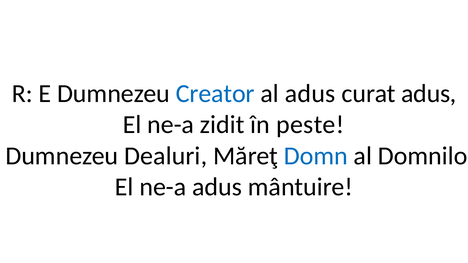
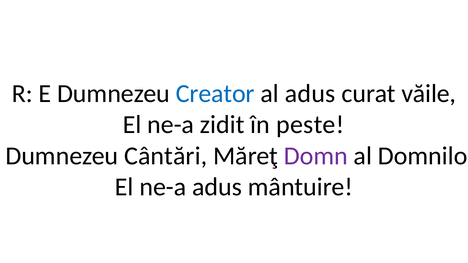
curat adus: adus -> văile
Dealuri: Dealuri -> Cântări
Domn colour: blue -> purple
